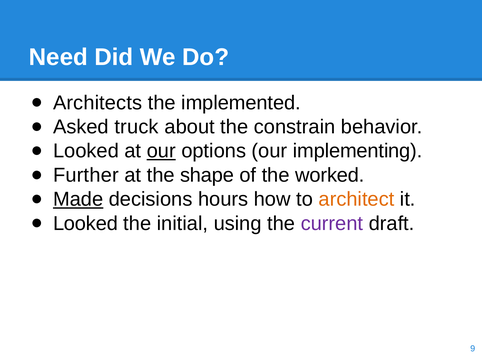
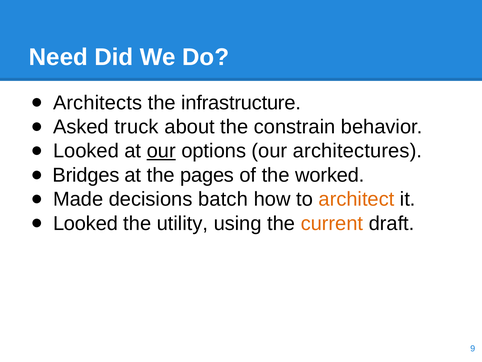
implemented: implemented -> infrastructure
implementing: implementing -> architectures
Further: Further -> Bridges
shape: shape -> pages
Made underline: present -> none
hours: hours -> batch
initial: initial -> utility
current colour: purple -> orange
